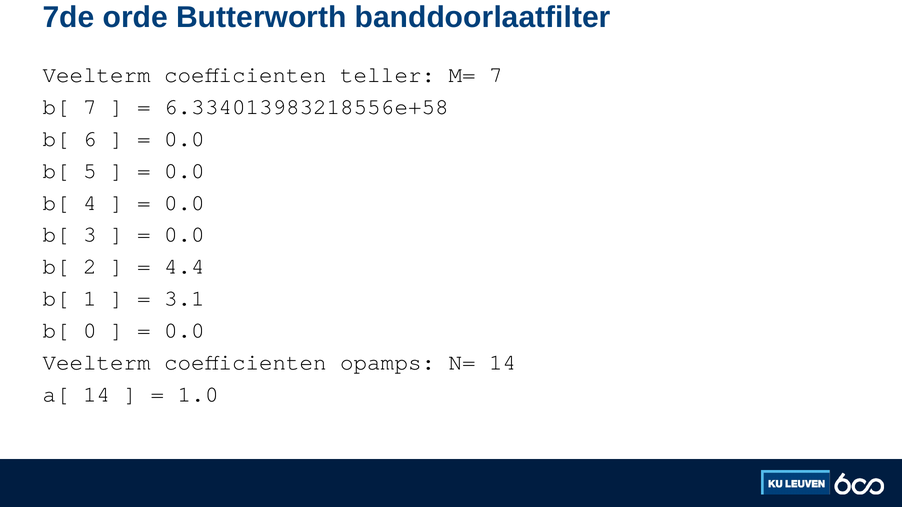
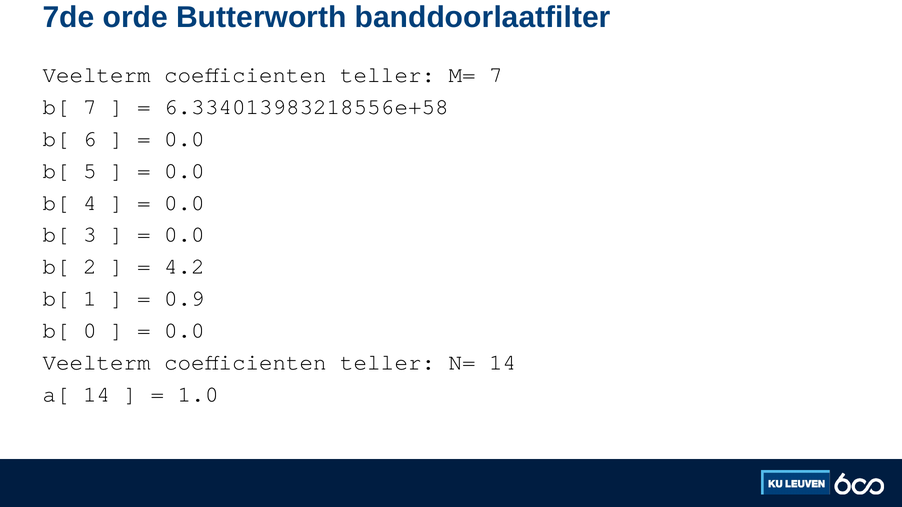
4.4: 4.4 -> 4.2
3.1: 3.1 -> 0.9
opamps at (388, 363): opamps -> teller
